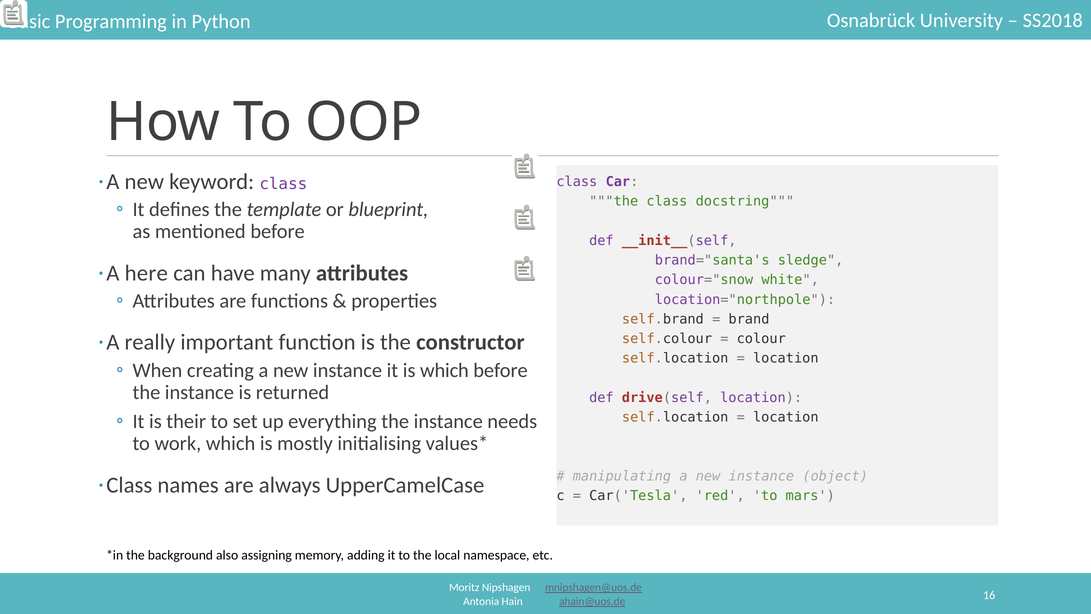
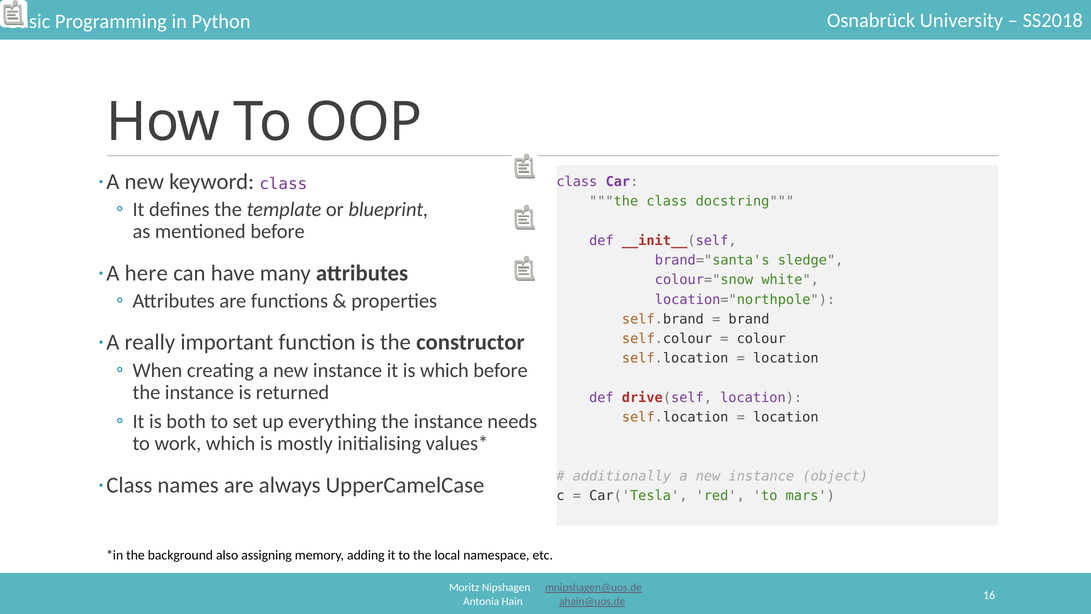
their: their -> both
manipulating: manipulating -> additionally
